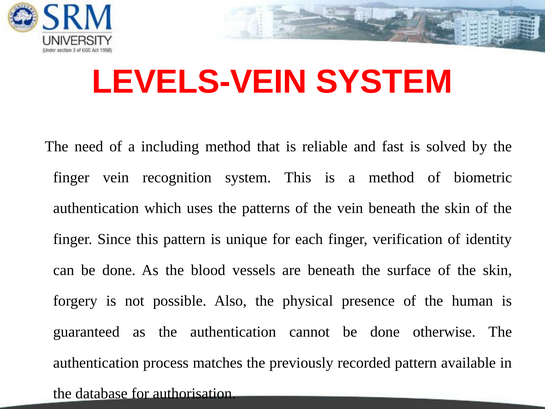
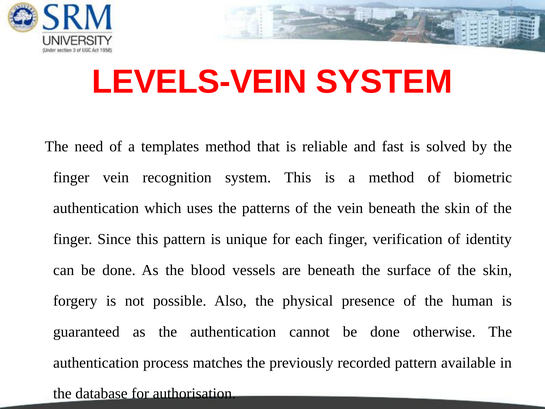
including: including -> templates
